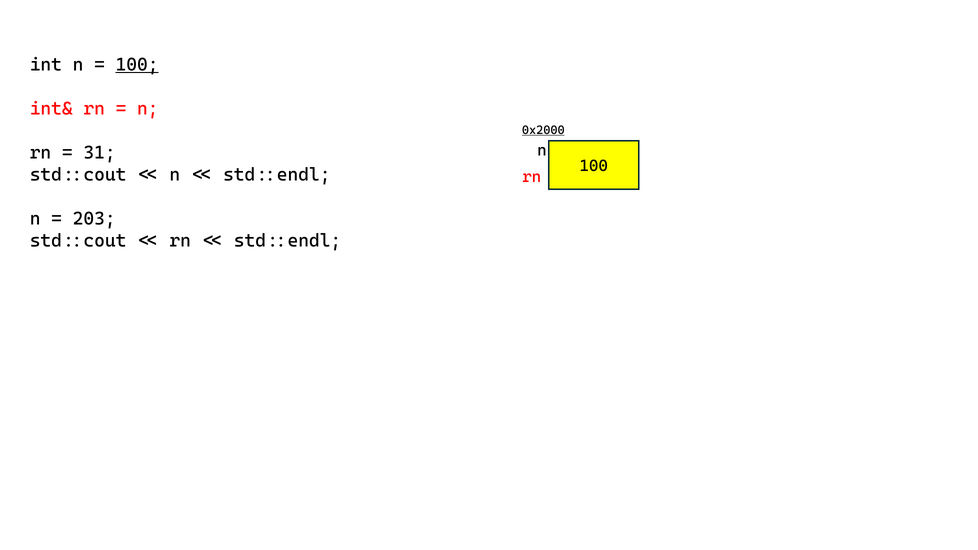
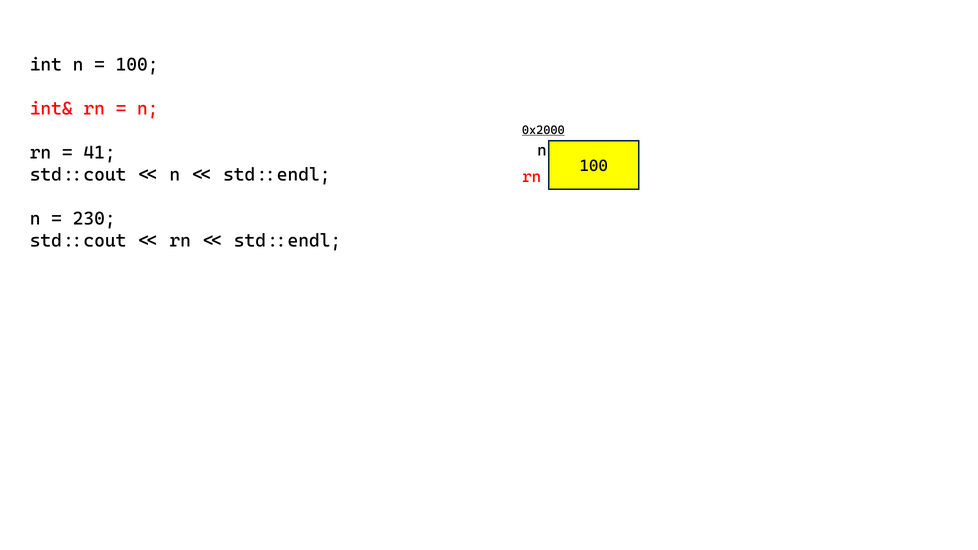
100 at (137, 65) underline: present -> none
31: 31 -> 41
203: 203 -> 230
